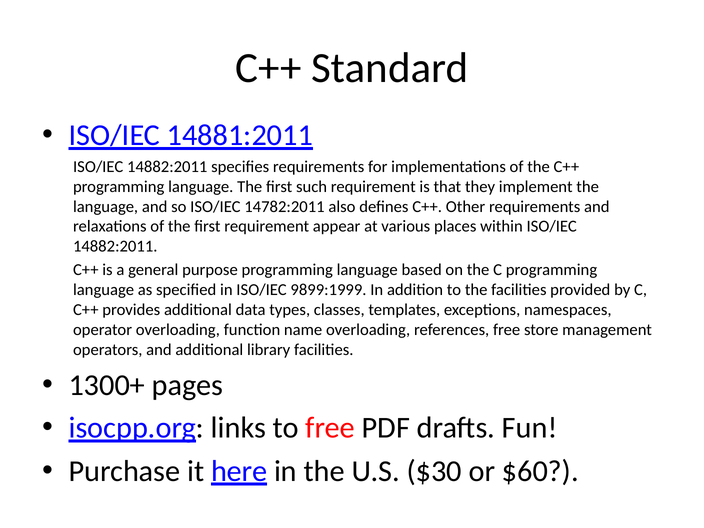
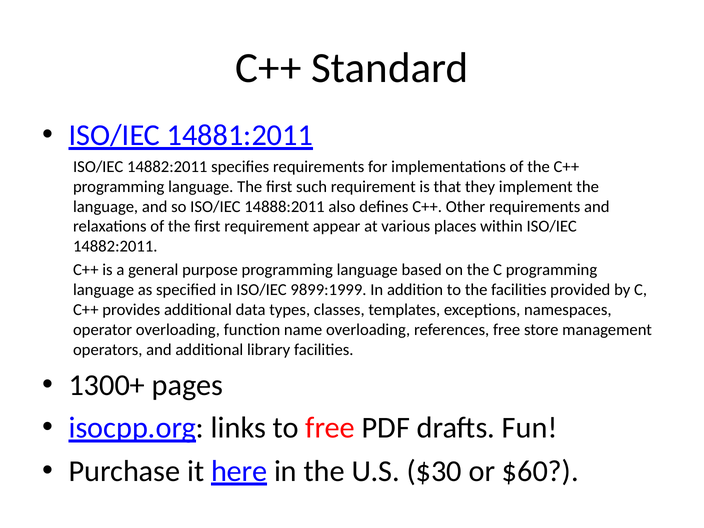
14782:2011: 14782:2011 -> 14888:2011
